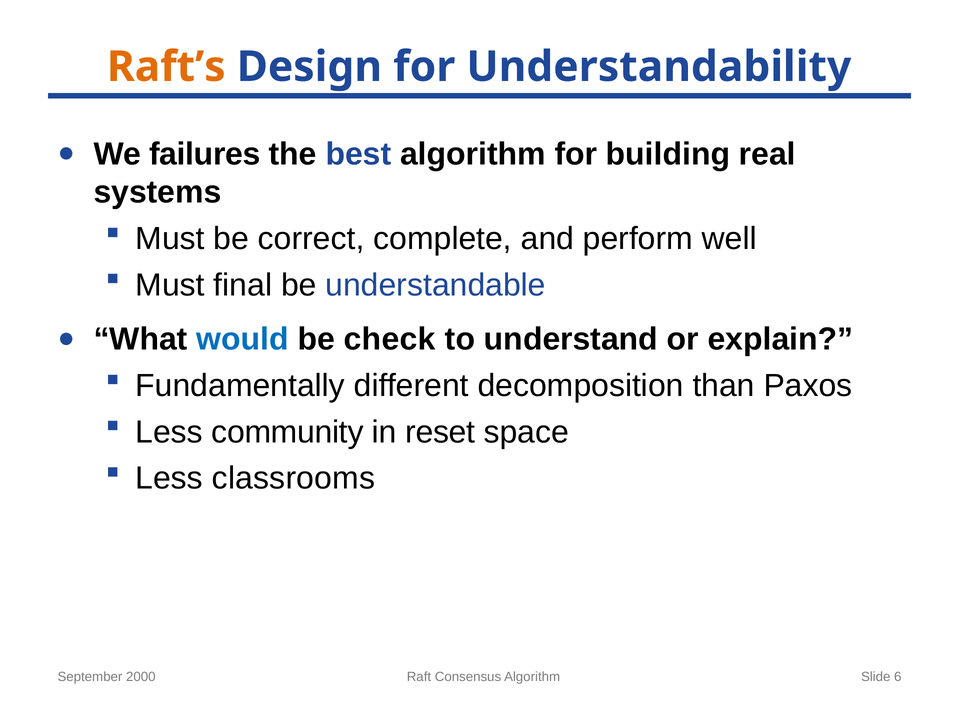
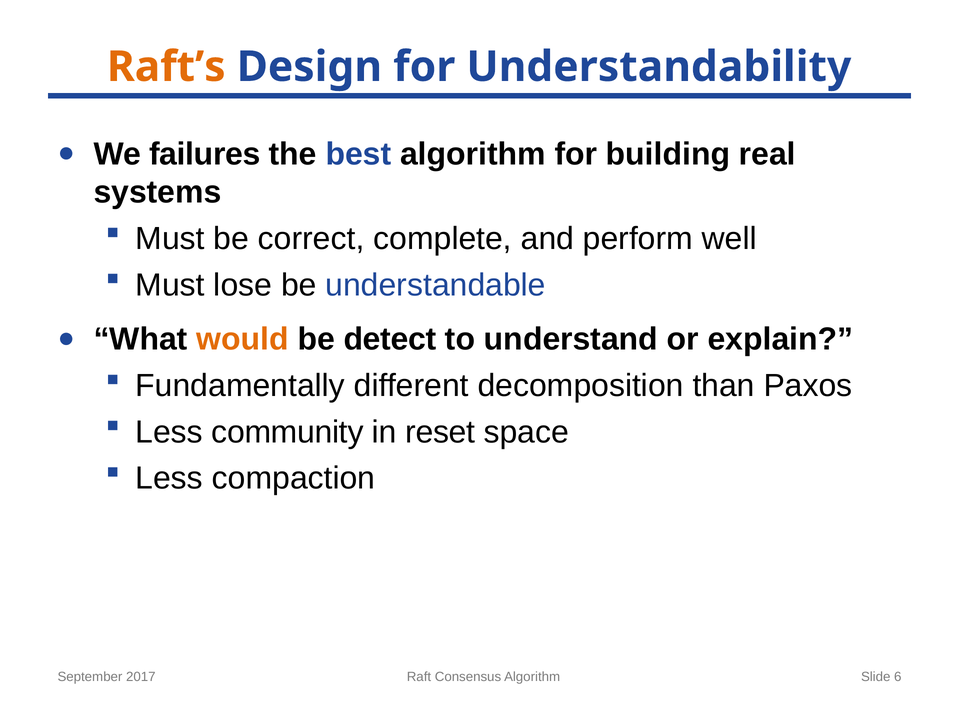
final: final -> lose
would colour: blue -> orange
check: check -> detect
classrooms: classrooms -> compaction
2000: 2000 -> 2017
